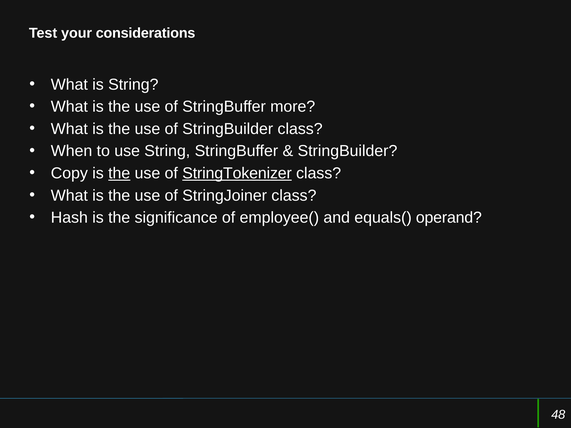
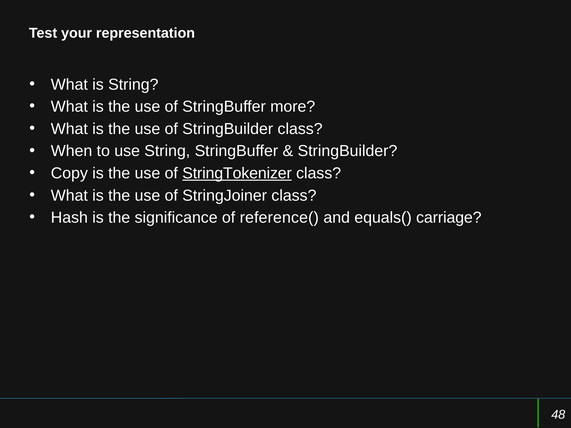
considerations: considerations -> representation
the at (119, 173) underline: present -> none
employee(: employee( -> reference(
operand: operand -> carriage
